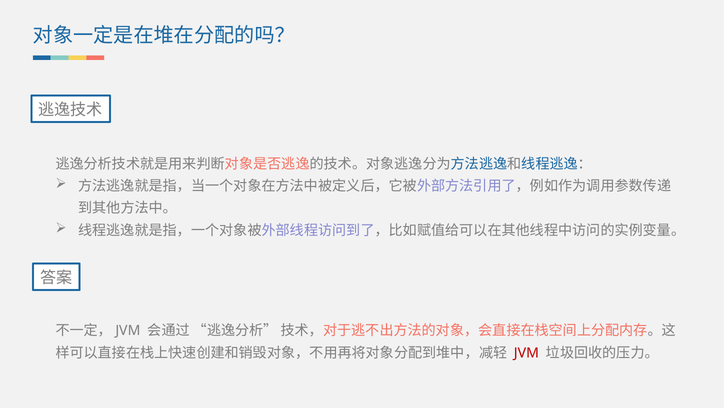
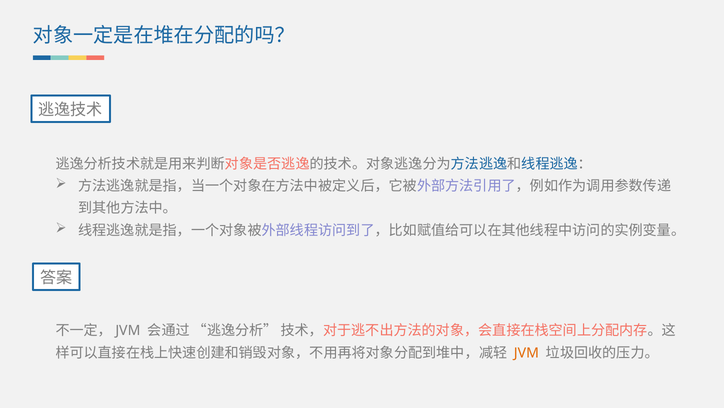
JVM colour: red -> orange
